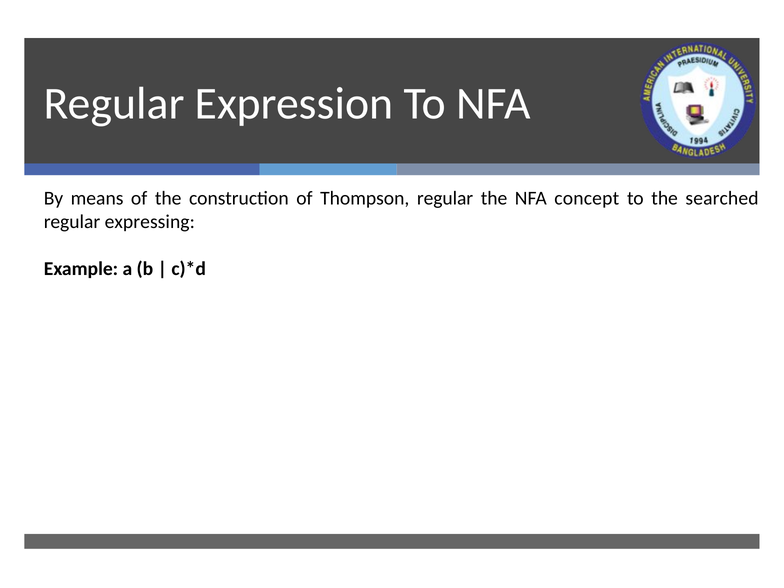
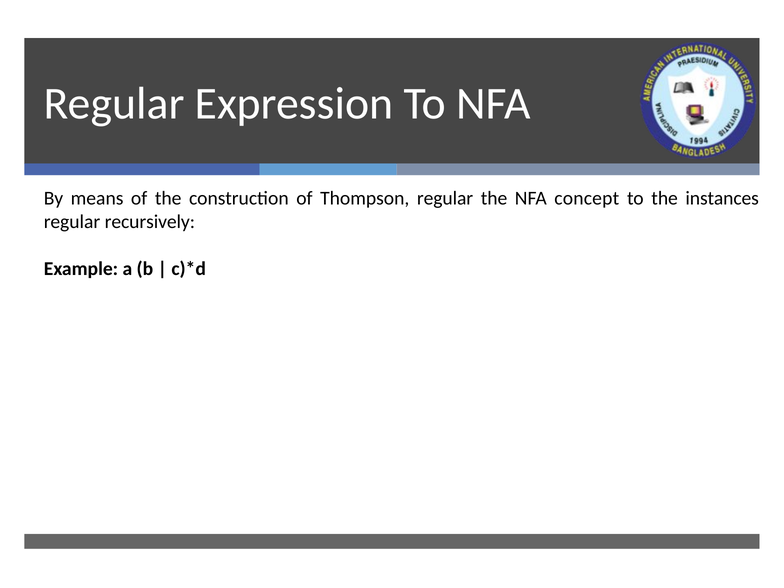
searched: searched -> instances
expressing: expressing -> recursively
